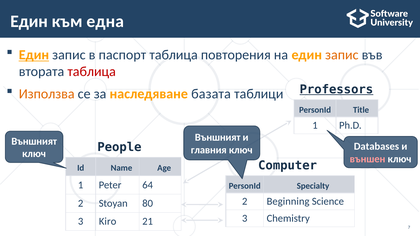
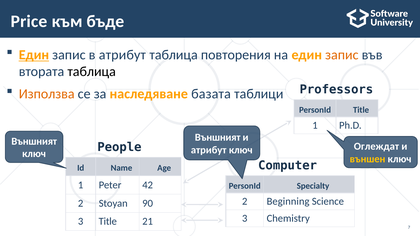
Един at (29, 21): Един -> Price
една: една -> бъде
в паспорт: паспорт -> атрибут
таблица at (92, 72) colour: red -> black
Professors underline: present -> none
Databases: Databases -> Оглеждат
главния at (209, 150): главния -> атрибут
външен colour: pink -> yellow
64: 64 -> 42
80: 80 -> 90
3 Kiro: Kiro -> Title
